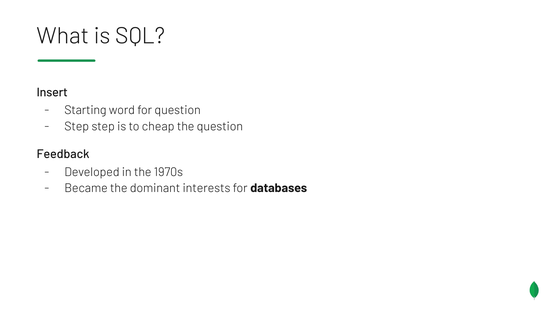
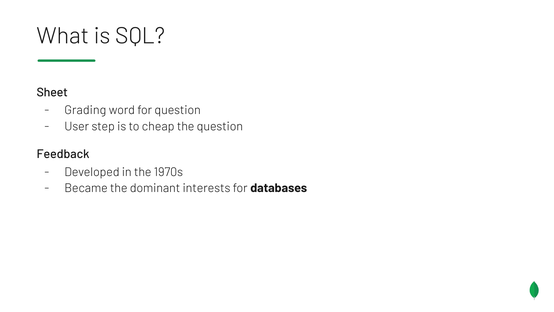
Insert: Insert -> Sheet
Starting: Starting -> Grading
Step at (77, 126): Step -> User
